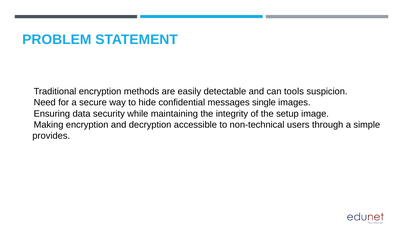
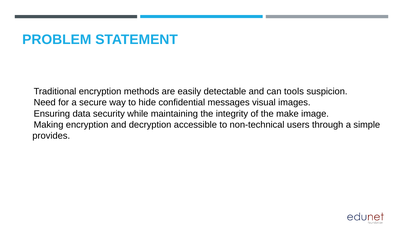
single: single -> visual
setup: setup -> make
